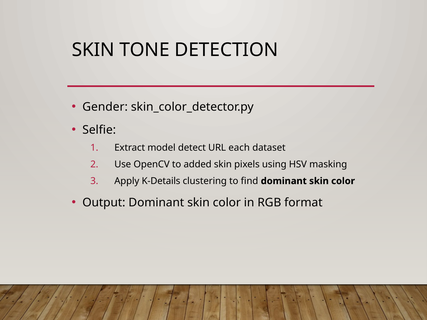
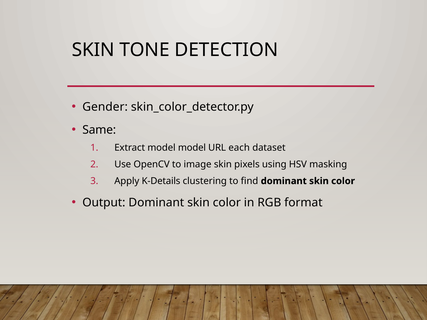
Selfie: Selfie -> Same
model detect: detect -> model
added: added -> image
